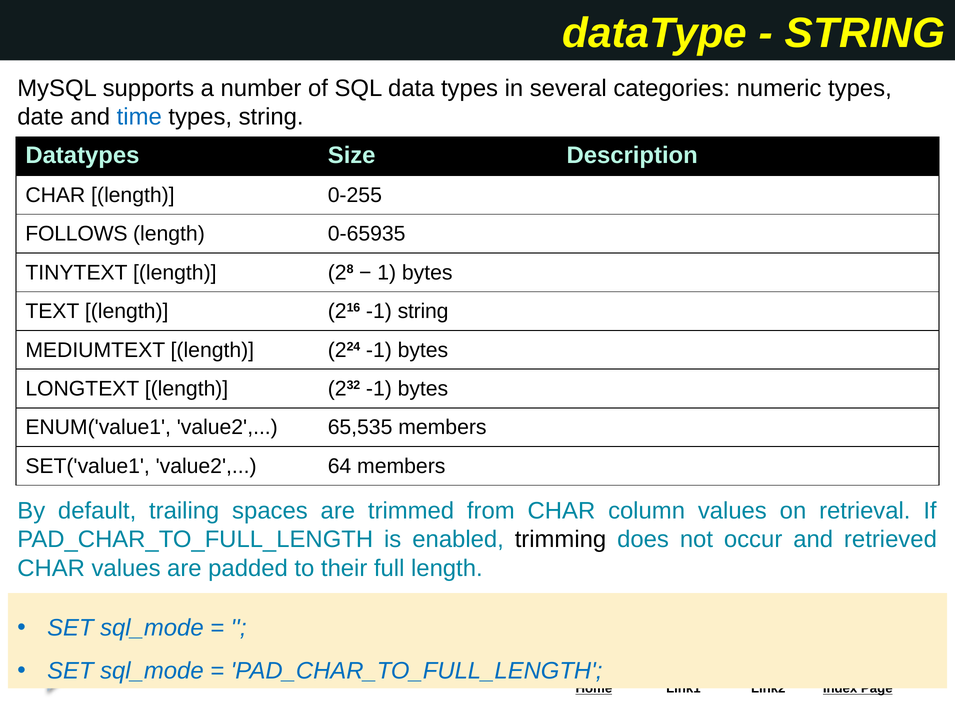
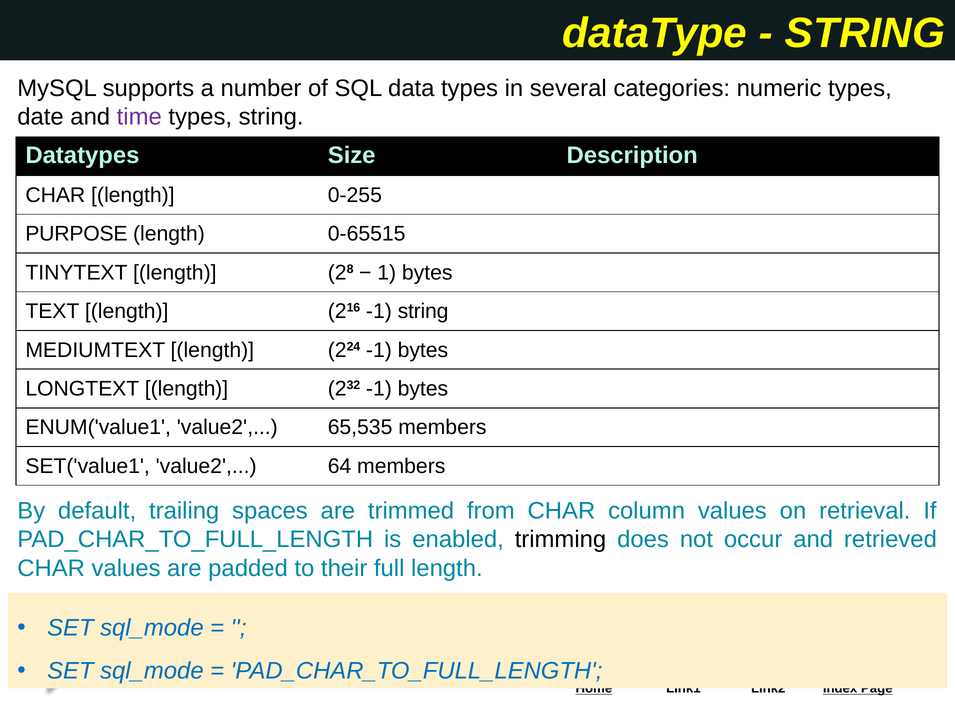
time colour: blue -> purple
FOLLOWS: FOLLOWS -> PURPOSE
0-65935: 0-65935 -> 0-65515
